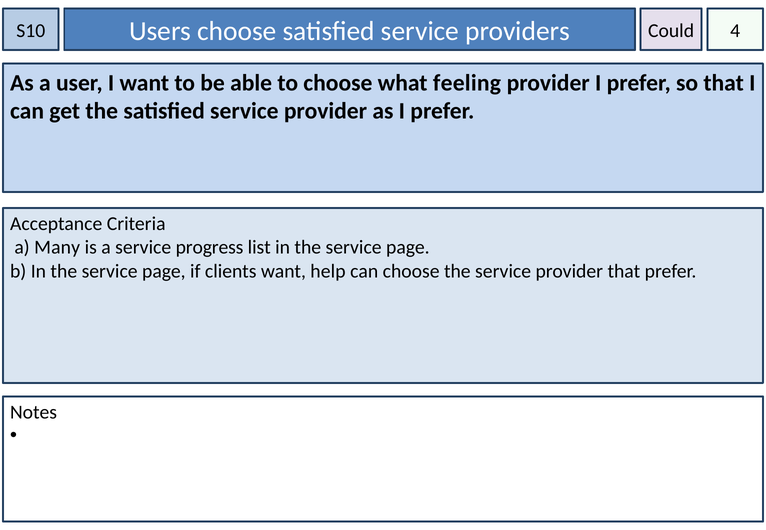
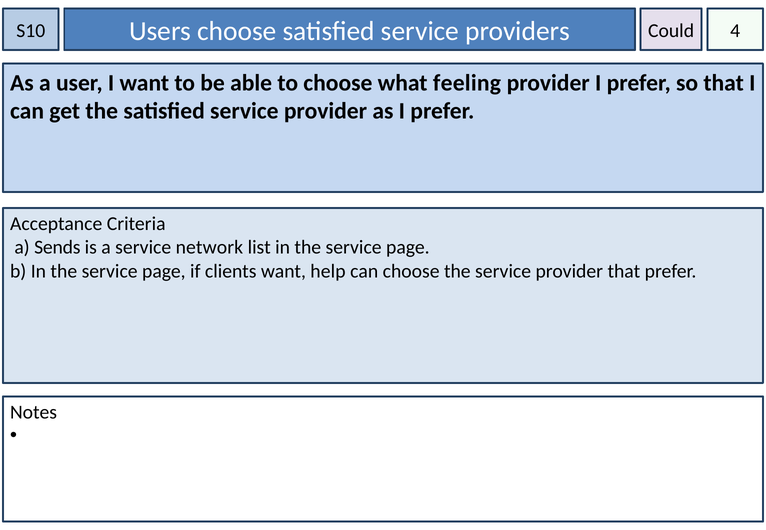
Many: Many -> Sends
progress: progress -> network
